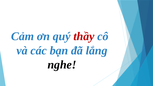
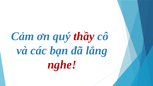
nghe colour: black -> red
